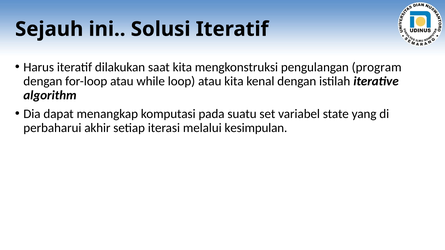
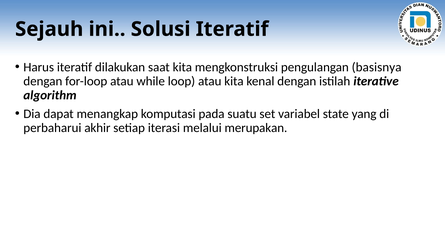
program: program -> basisnya
kesimpulan: kesimpulan -> merupakan
